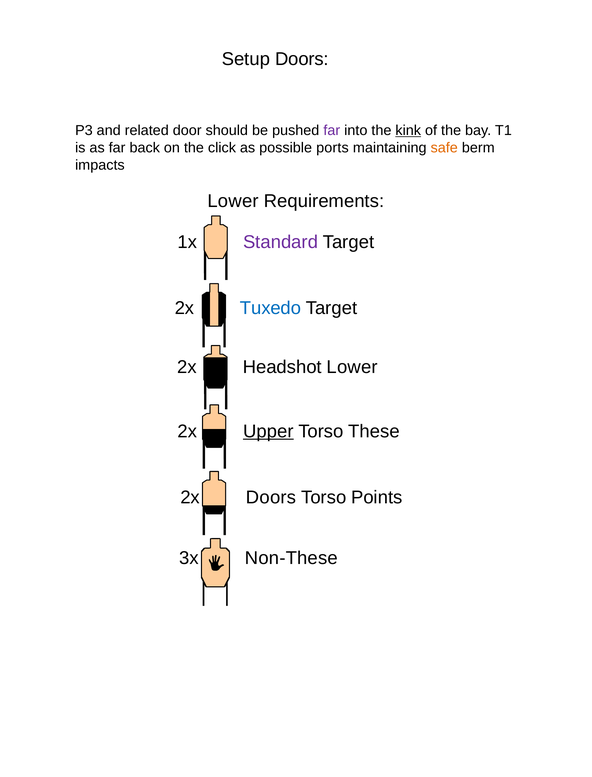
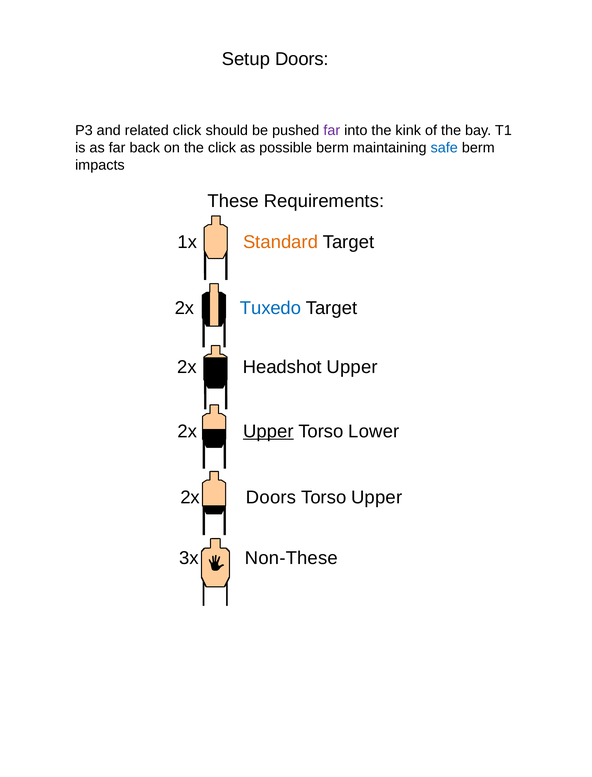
related door: door -> click
kink underline: present -> none
possible ports: ports -> berm
safe colour: orange -> blue
Lower at (233, 201): Lower -> These
Standard colour: purple -> orange
Headshot Lower: Lower -> Upper
These: These -> Lower
Torso Points: Points -> Upper
